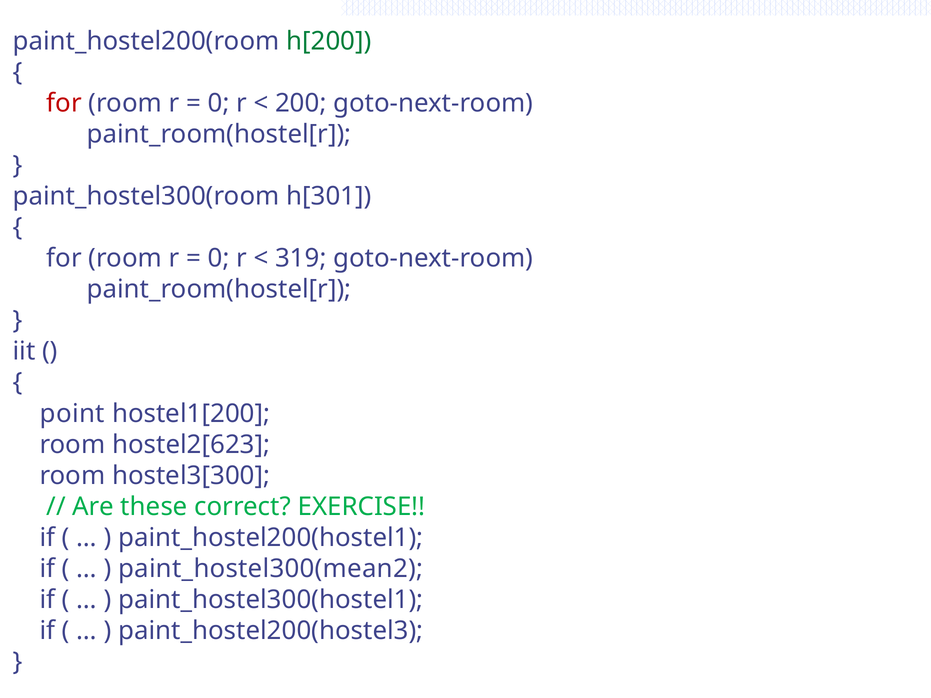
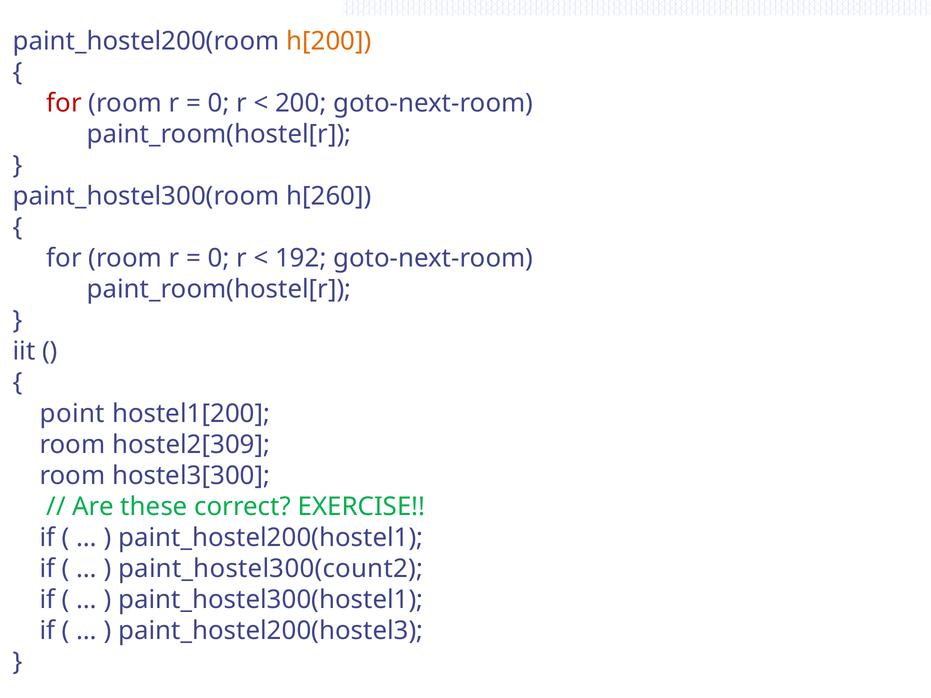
h[200 colour: green -> orange
h[301: h[301 -> h[260
319: 319 -> 192
hostel2[623: hostel2[623 -> hostel2[309
paint_hostel300(mean2: paint_hostel300(mean2 -> paint_hostel300(count2
